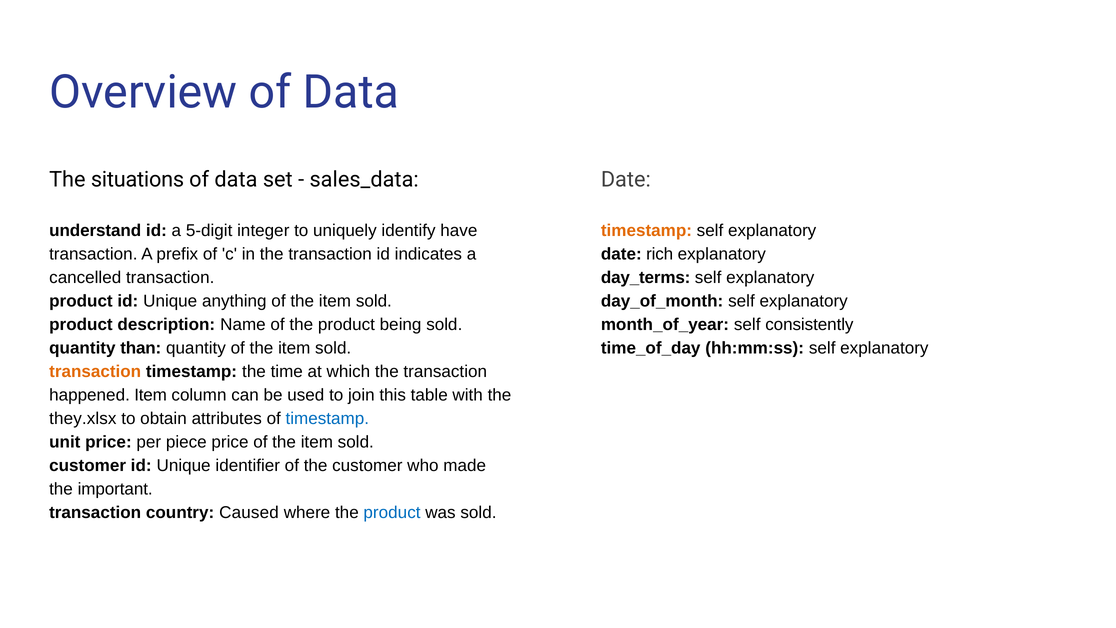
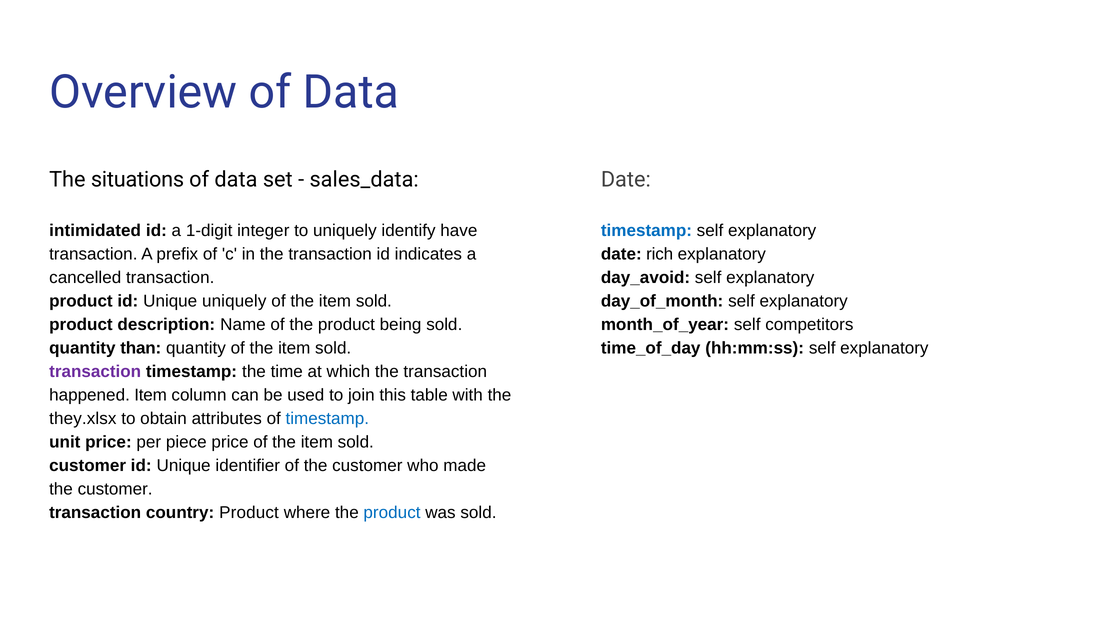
understand: understand -> intimidated
5-digit: 5-digit -> 1-digit
timestamp at (646, 230) colour: orange -> blue
day_terms: day_terms -> day_avoid
Unique anything: anything -> uniquely
consistently: consistently -> competitors
transaction at (95, 371) colour: orange -> purple
important at (115, 489): important -> customer
country Caused: Caused -> Product
